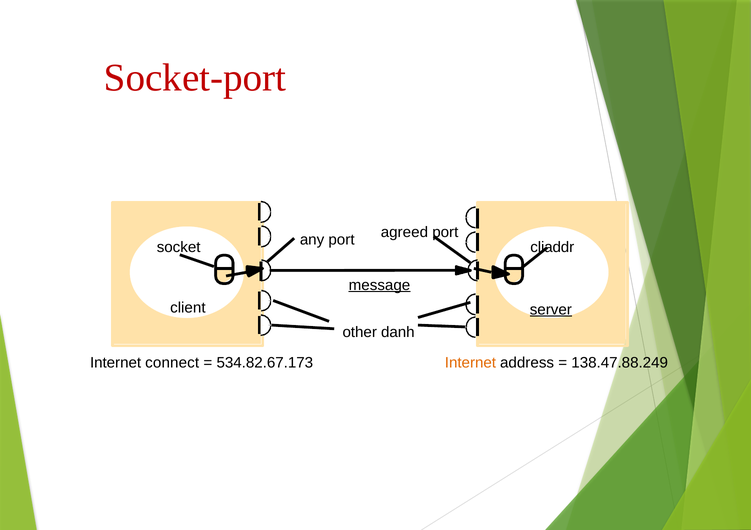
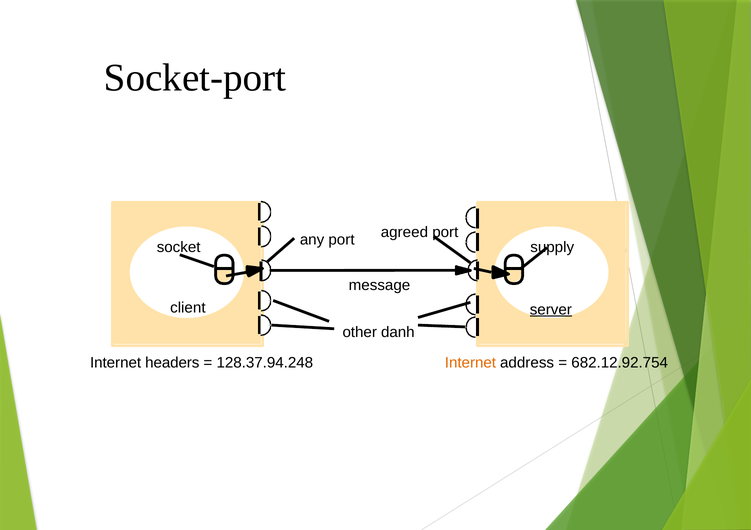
Socket-port colour: red -> black
cliaddr: cliaddr -> supply
message underline: present -> none
connect: connect -> headers
534.82.67.173: 534.82.67.173 -> 128.37.94.248
138.47.88.249: 138.47.88.249 -> 682.12.92.754
